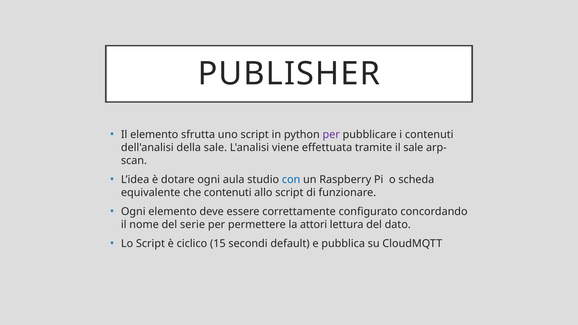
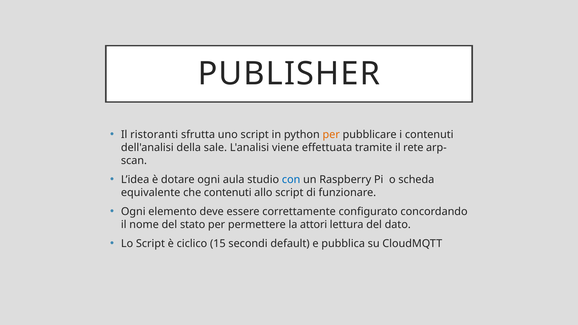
Il elemento: elemento -> ristoranti
per at (331, 134) colour: purple -> orange
il sale: sale -> rete
serie: serie -> stato
